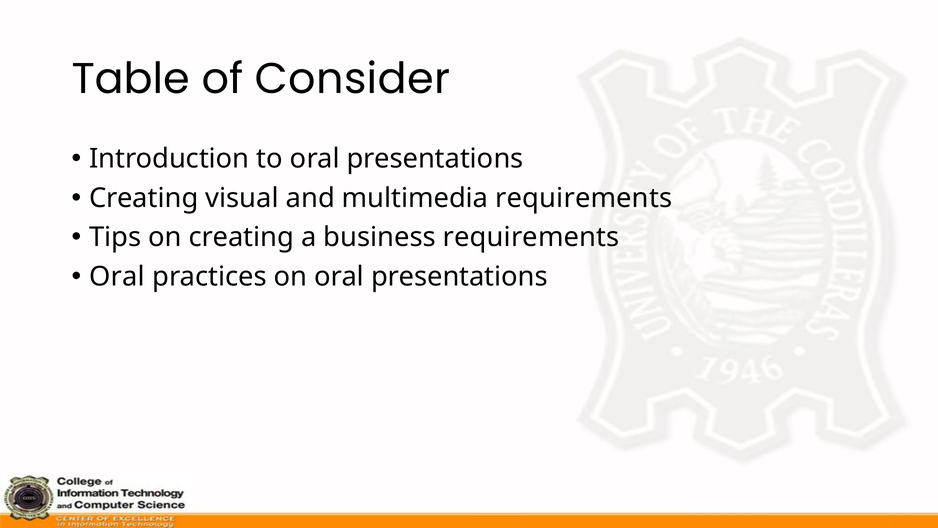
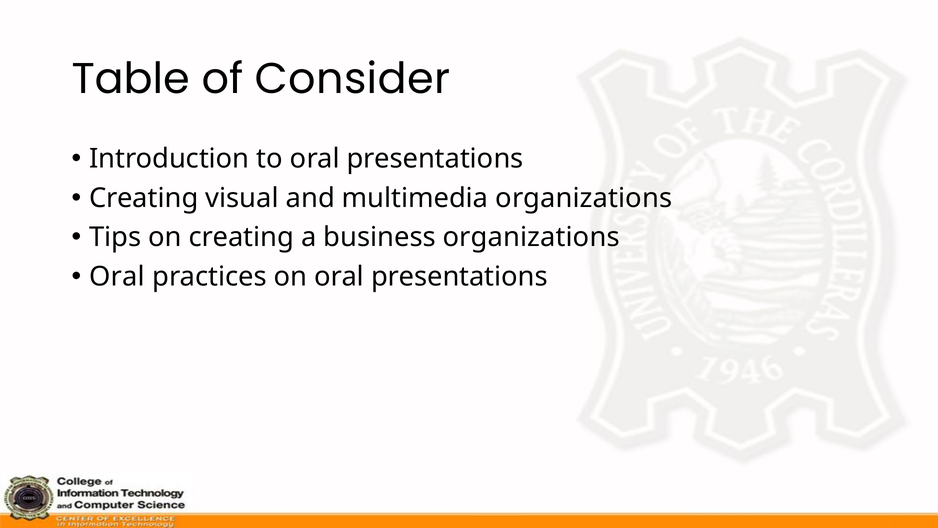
multimedia requirements: requirements -> organizations
business requirements: requirements -> organizations
